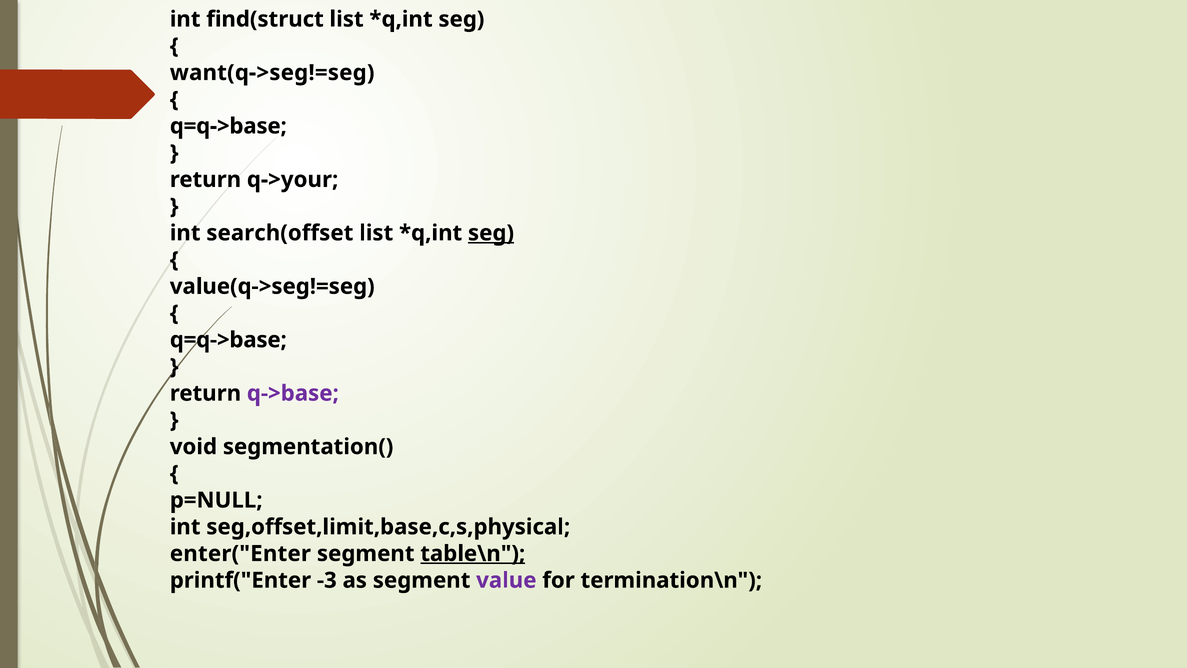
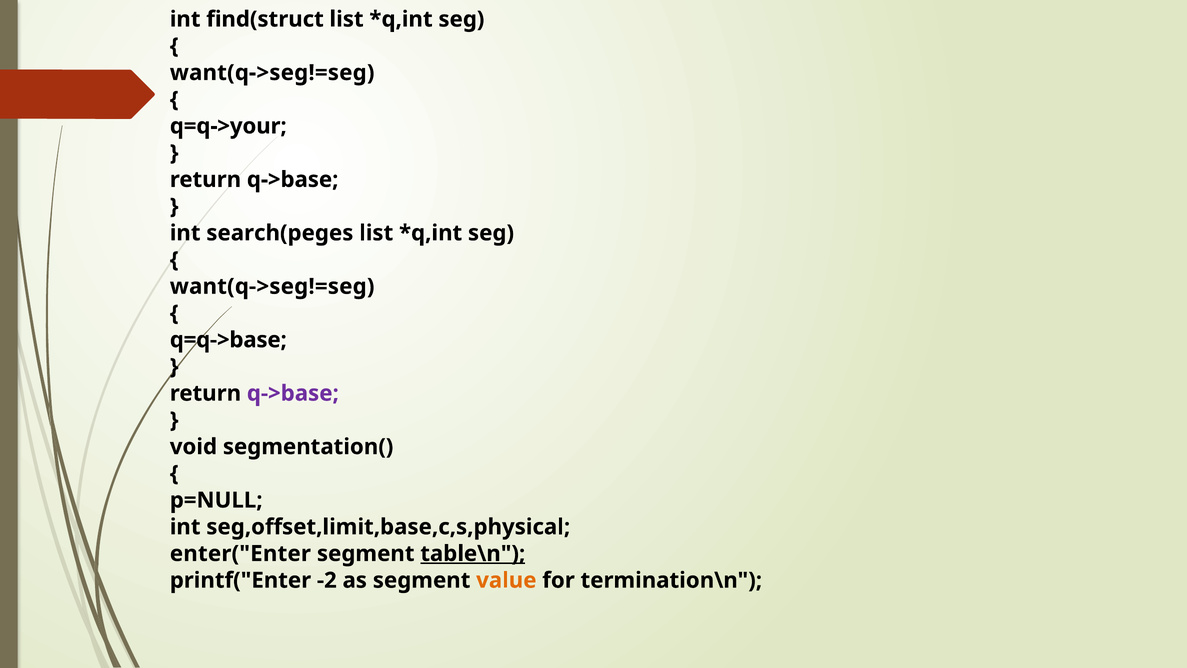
q=q->base at (228, 126): q=q->base -> q=q->your
q->your at (293, 180): q->your -> q->base
search(offset: search(offset -> search(peges
seg at (491, 233) underline: present -> none
value(q->seg!=seg at (272, 286): value(q->seg!=seg -> want(q->seg!=seg
-3: -3 -> -2
value colour: purple -> orange
